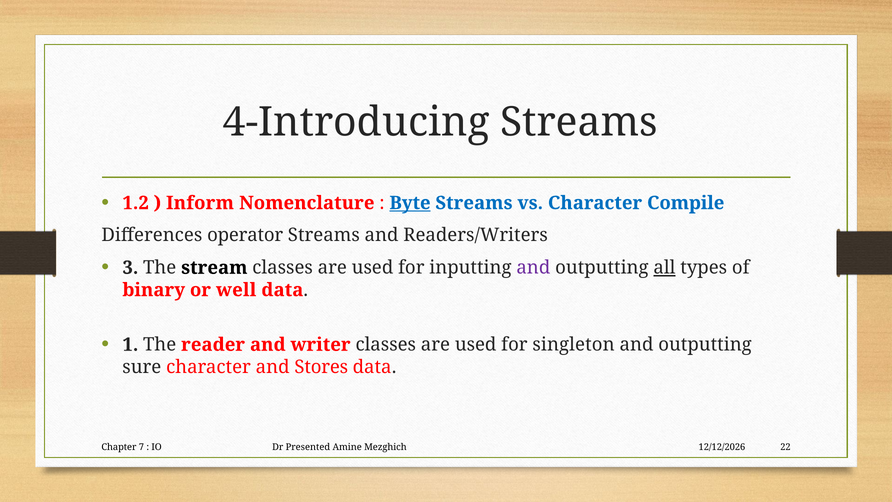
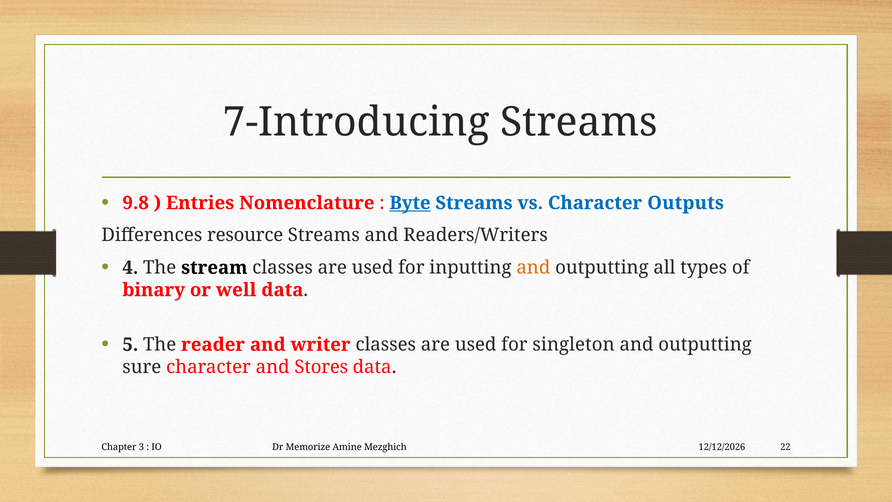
4-Introducing: 4-Introducing -> 7-Introducing
1.2: 1.2 -> 9.8
Inform: Inform -> Entries
Compile: Compile -> Outputs
operator: operator -> resource
3: 3 -> 4
and at (533, 268) colour: purple -> orange
all underline: present -> none
1: 1 -> 5
7: 7 -> 3
Presented: Presented -> Memorize
